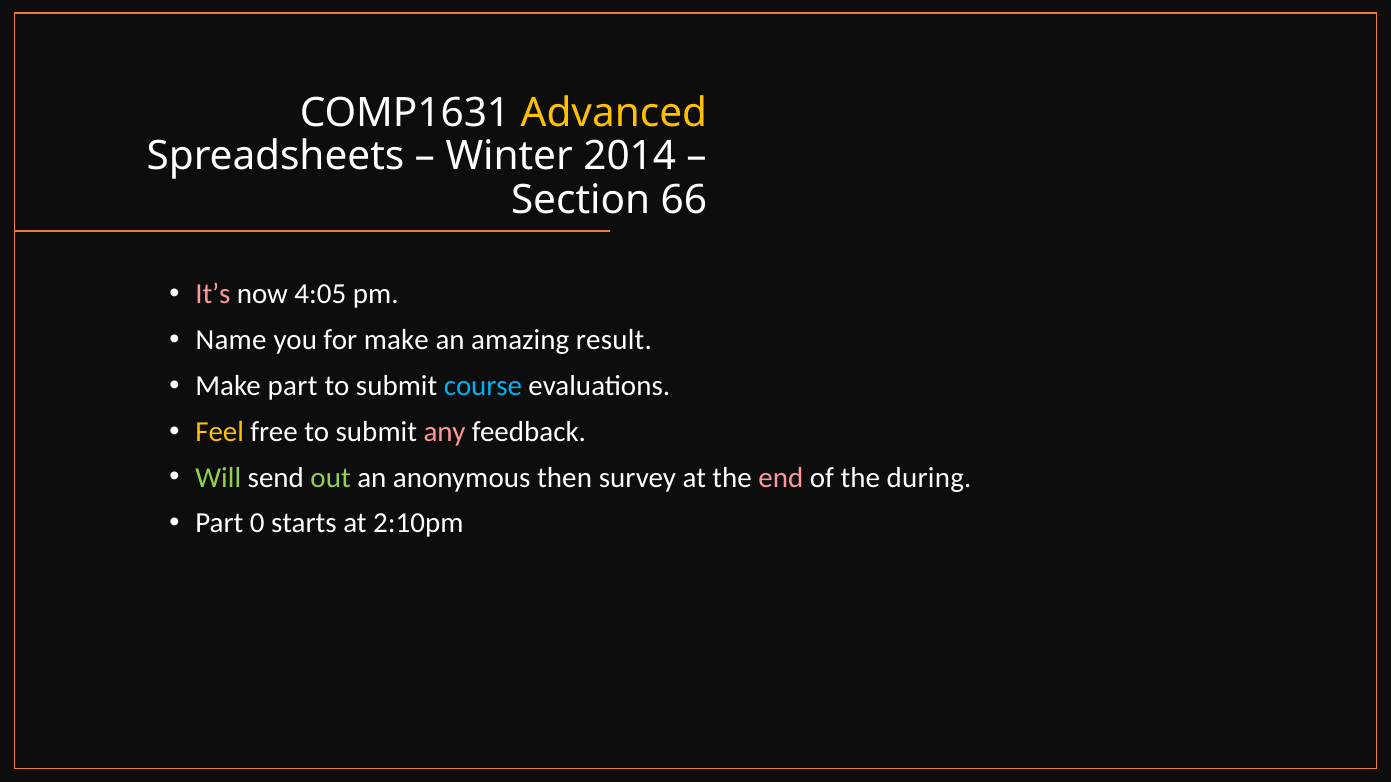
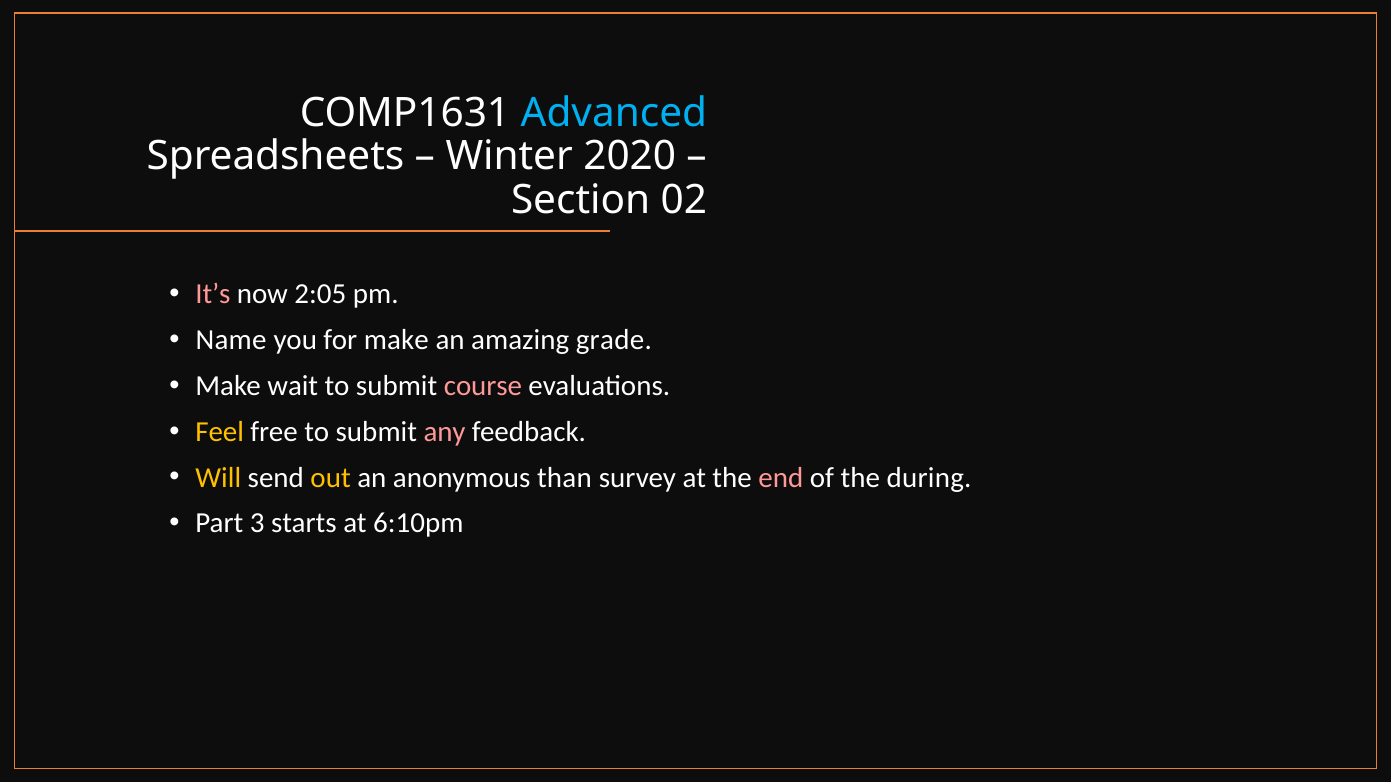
Advanced colour: yellow -> light blue
2014: 2014 -> 2020
66: 66 -> 02
4:05: 4:05 -> 2:05
result: result -> grade
Make part: part -> wait
course colour: light blue -> pink
Will colour: light green -> yellow
out colour: light green -> yellow
then: then -> than
0: 0 -> 3
2:10pm: 2:10pm -> 6:10pm
